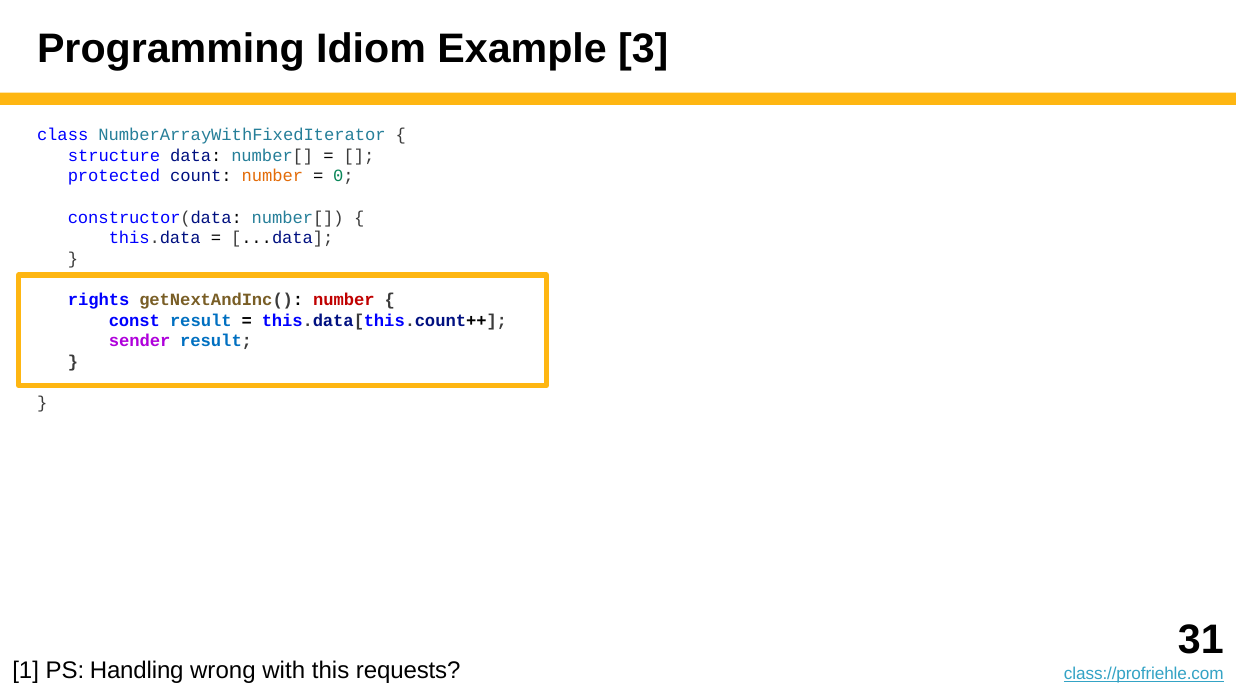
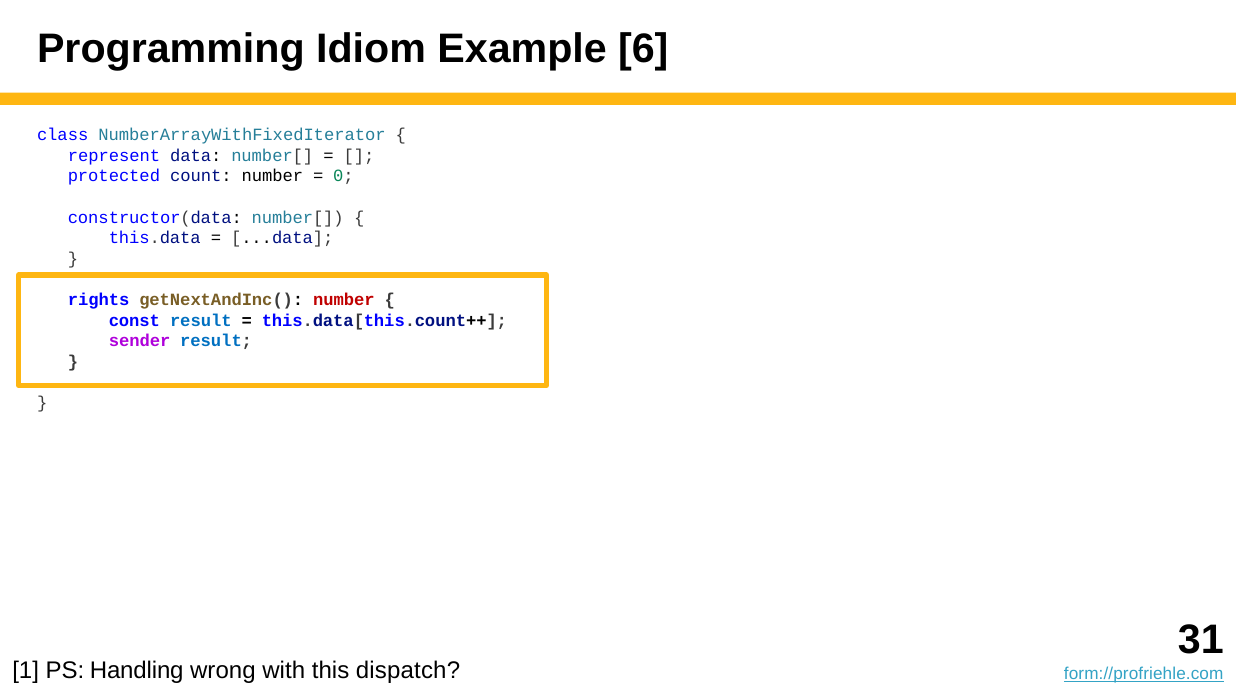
3: 3 -> 6
structure: structure -> represent
number at (272, 176) colour: orange -> black
requests: requests -> dispatch
class://profriehle.com: class://profriehle.com -> form://profriehle.com
